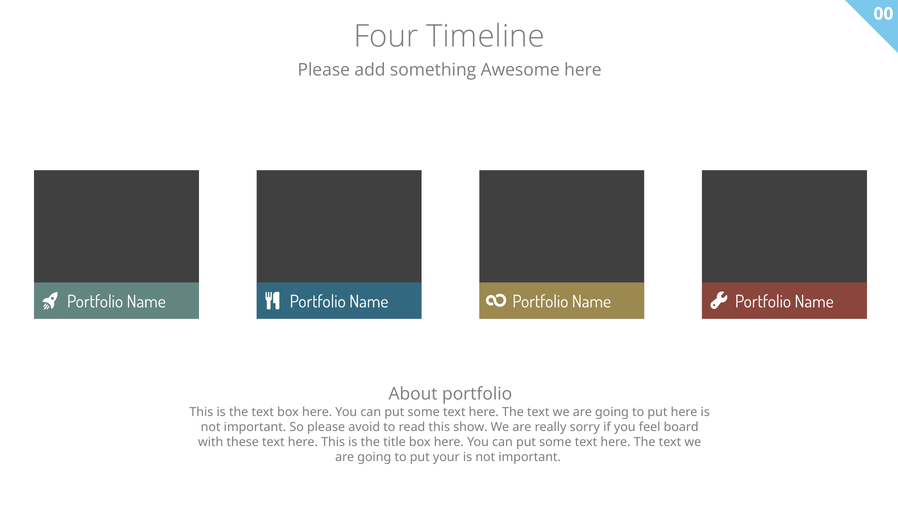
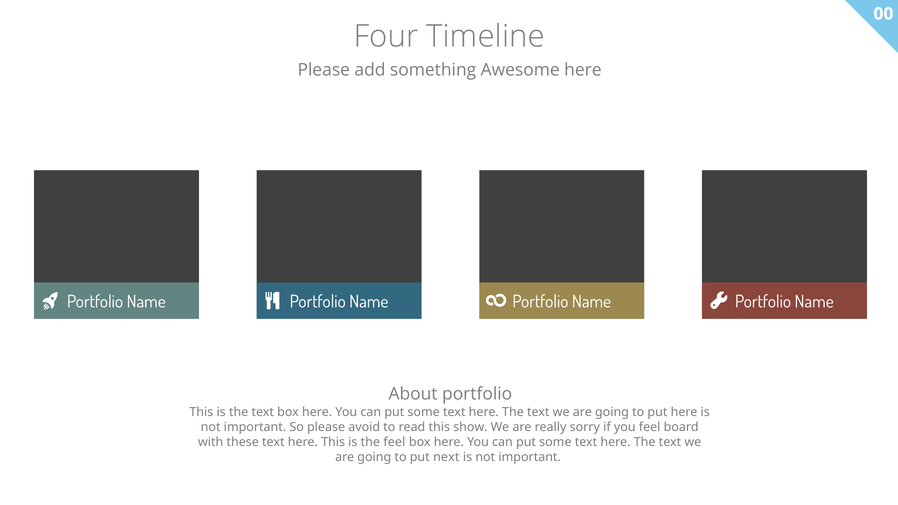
the title: title -> feel
your: your -> next
